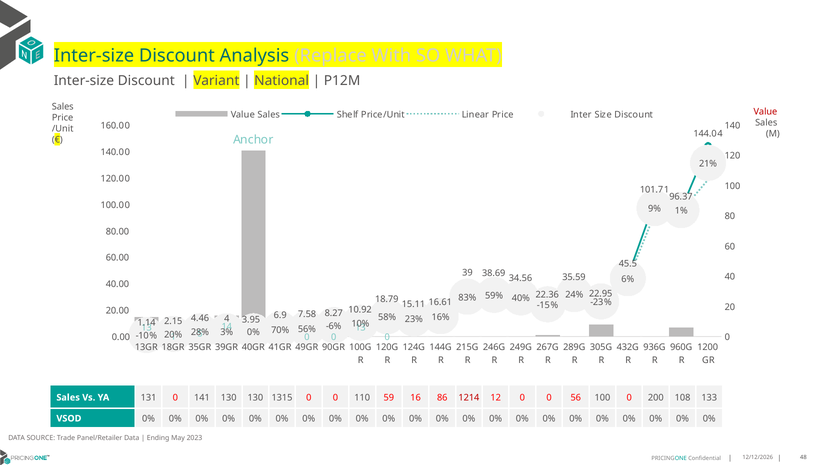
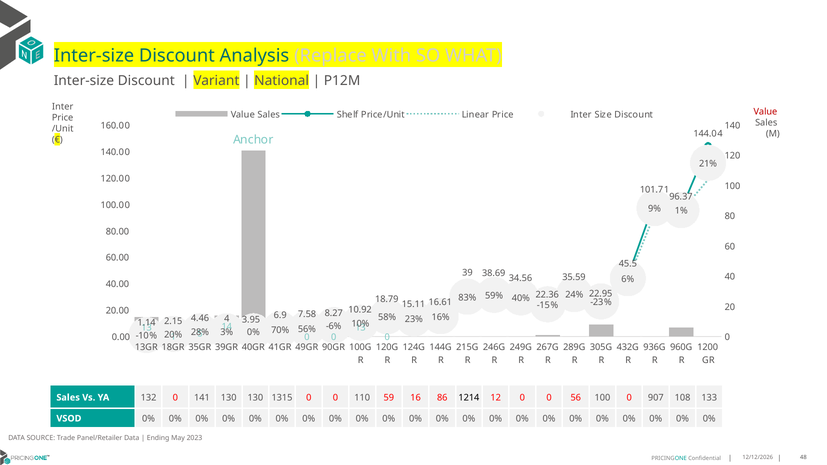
Sales at (63, 107): Sales -> Inter
131: 131 -> 132
1214 colour: red -> black
200: 200 -> 907
